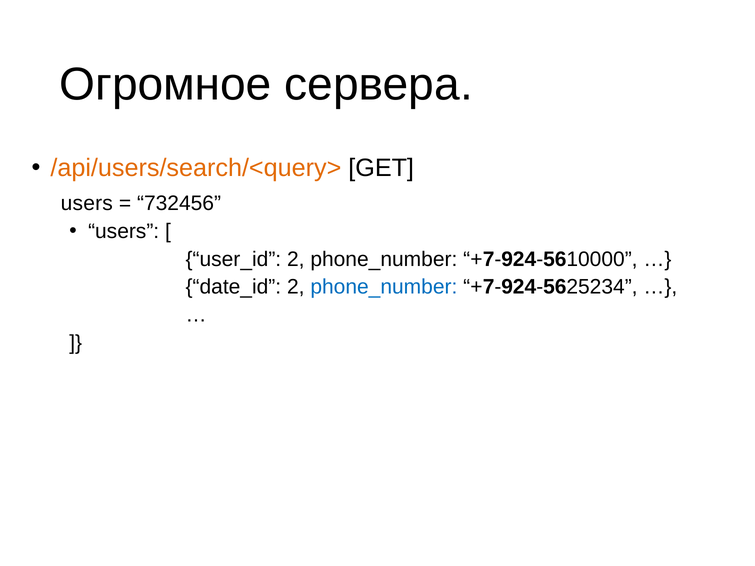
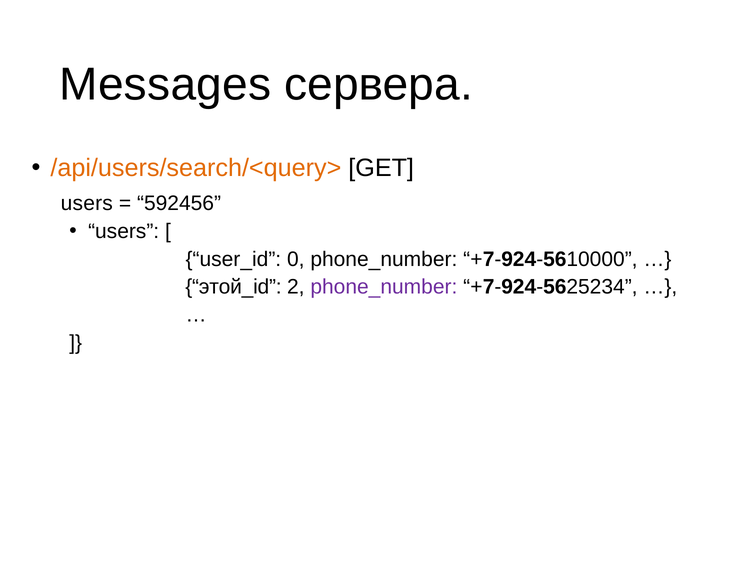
Огромное: Огромное -> Messages
732456: 732456 -> 592456
user_id 2: 2 -> 0
date_id: date_id -> этой_id
phone_number at (384, 287) colour: blue -> purple
